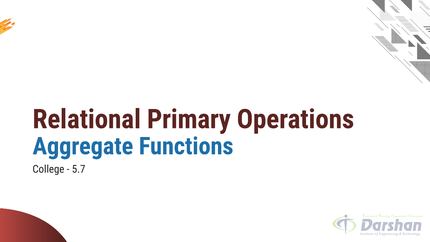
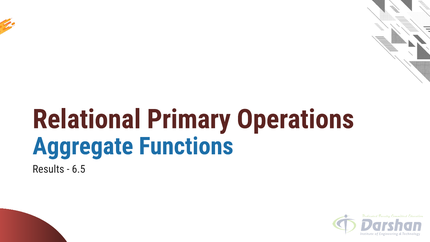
College: College -> Results
5.7: 5.7 -> 6.5
